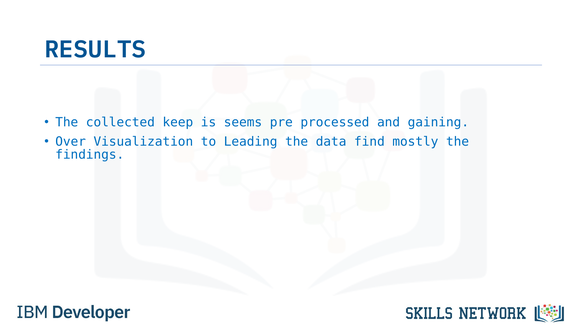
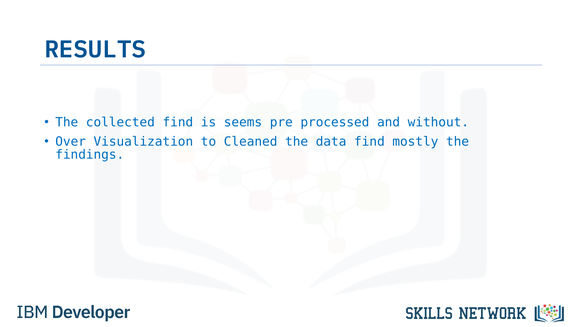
collected keep: keep -> find
gaining: gaining -> without
Leading: Leading -> Cleaned
